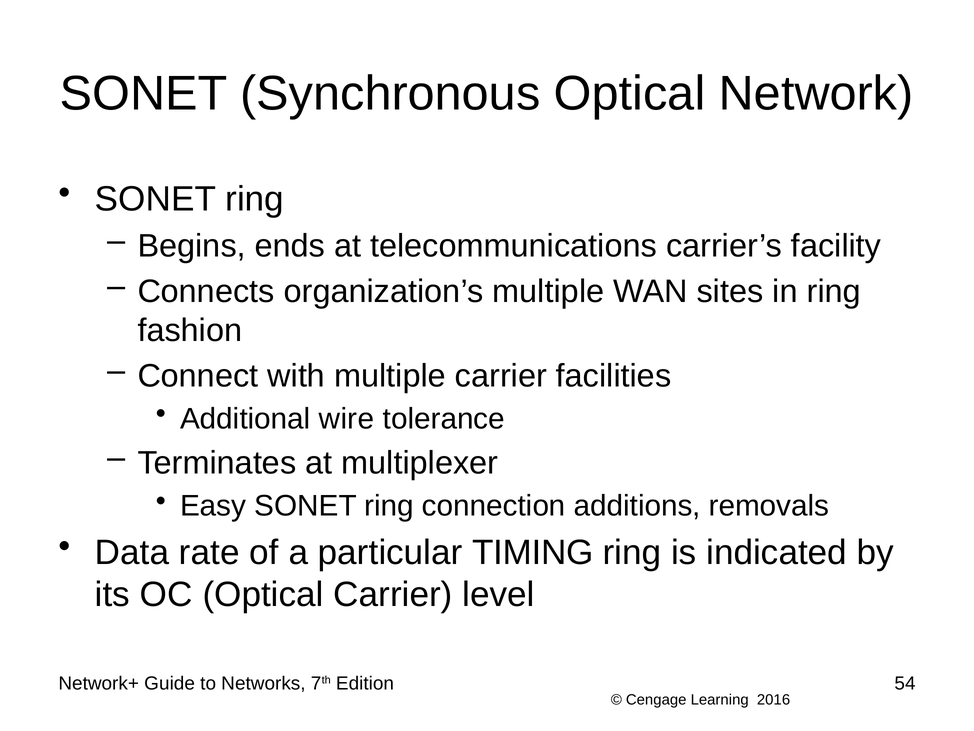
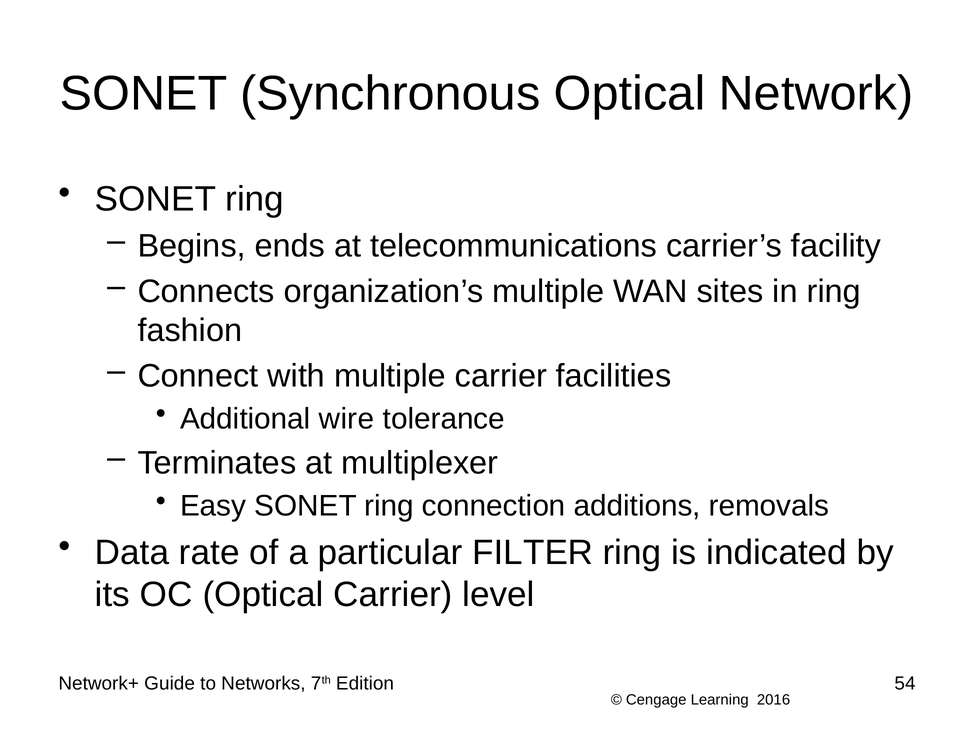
TIMING: TIMING -> FILTER
